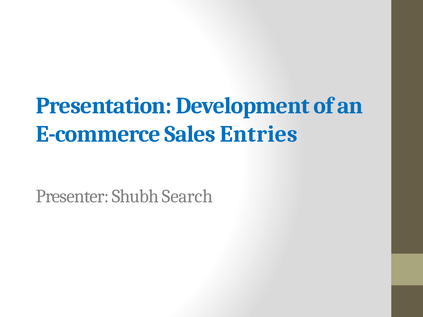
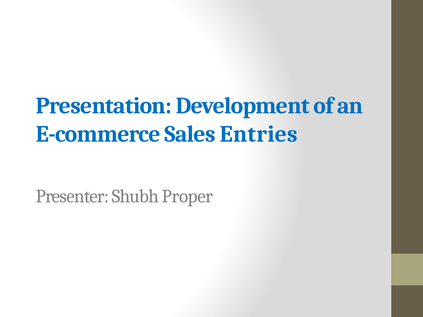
Search: Search -> Proper
